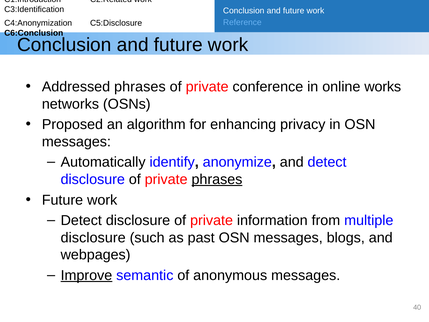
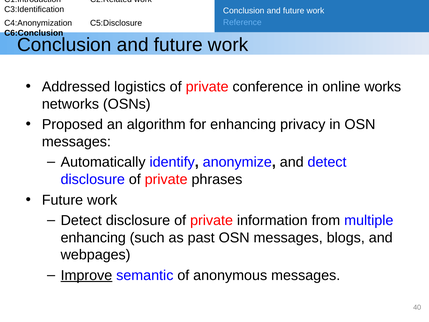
Addressed phrases: phrases -> logistics
phrases at (217, 179) underline: present -> none
disclosure at (93, 237): disclosure -> enhancing
